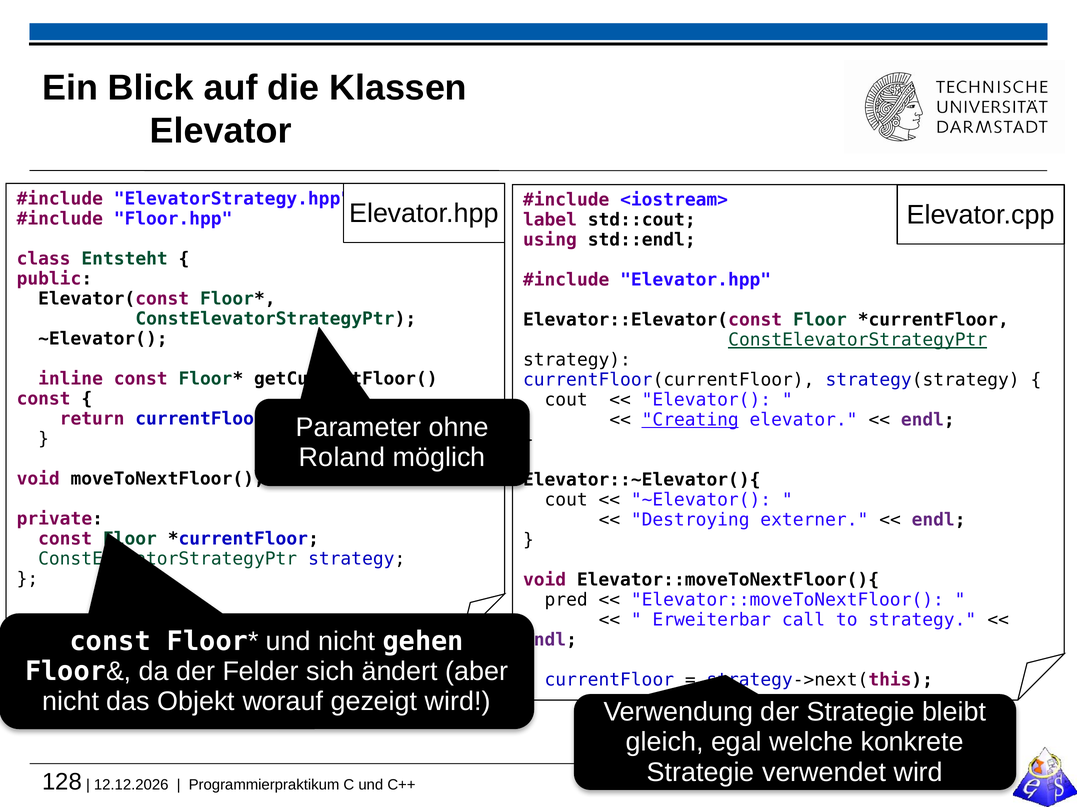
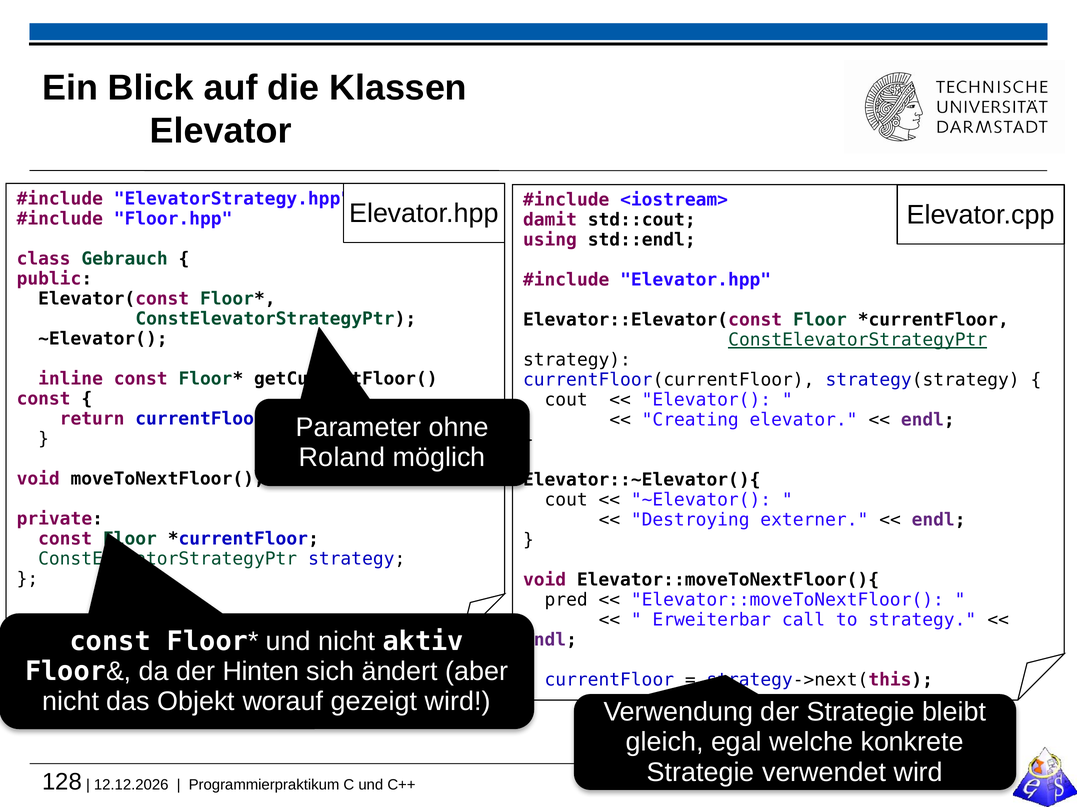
label: label -> damit
Entsteht: Entsteht -> Gebrauch
Creating underline: present -> none
gehen: gehen -> aktiv
Felder: Felder -> Hinten
